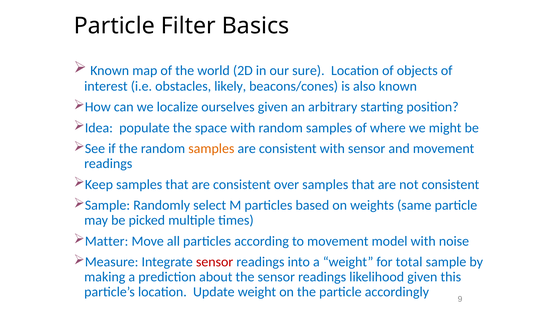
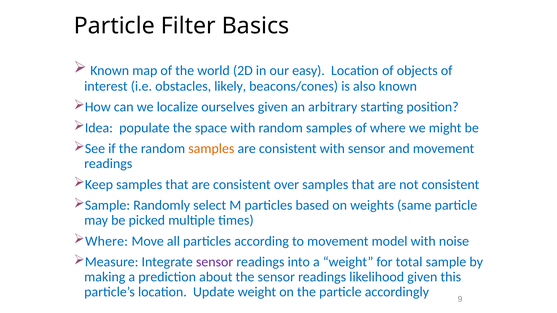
sure: sure -> easy
Matter at (107, 241): Matter -> Where
sensor at (215, 262) colour: red -> purple
